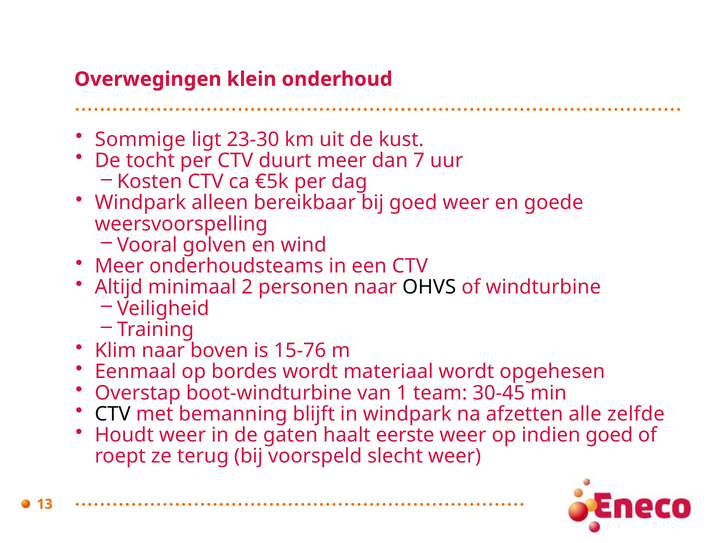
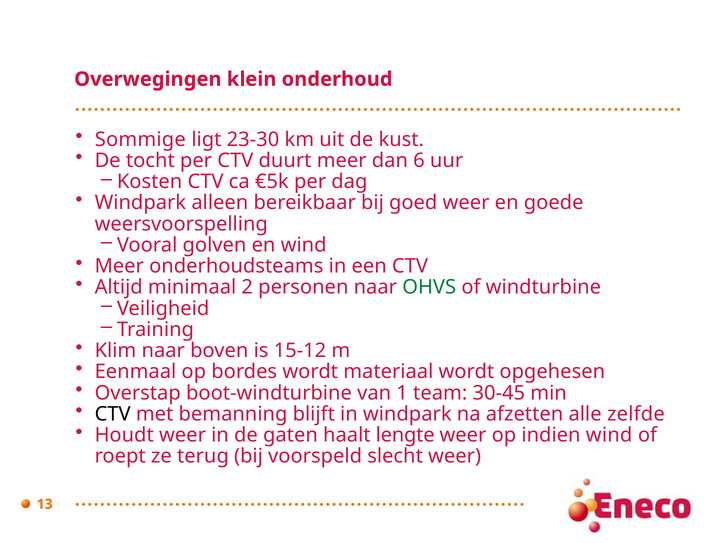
7: 7 -> 6
OHVS colour: black -> green
15-76: 15-76 -> 15-12
eerste: eerste -> lengte
indien goed: goed -> wind
